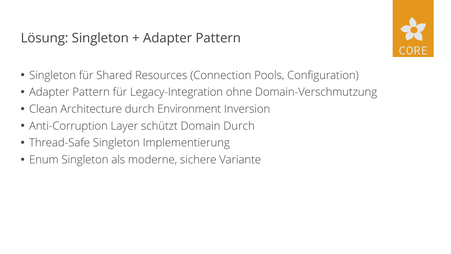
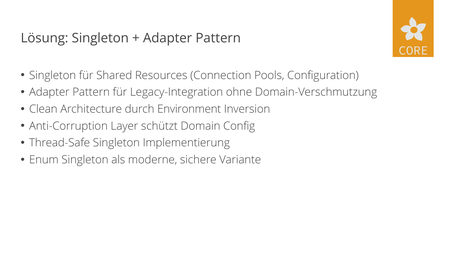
Domain Durch: Durch -> Config
